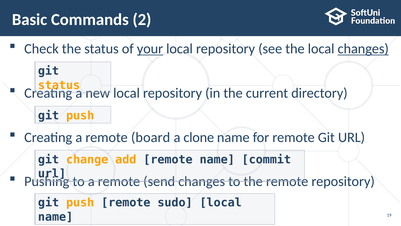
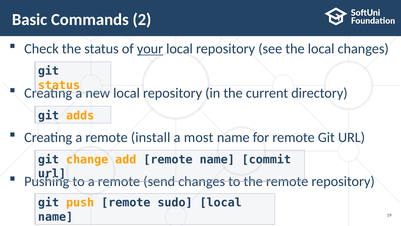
changes at (363, 49) underline: present -> none
push at (80, 115): push -> adds
board: board -> install
clone: clone -> most
